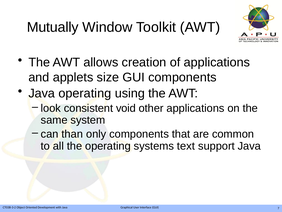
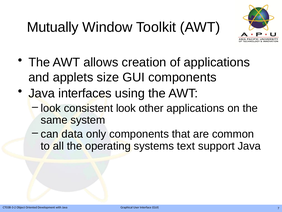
Java operating: operating -> interfaces
consistent void: void -> look
than: than -> data
